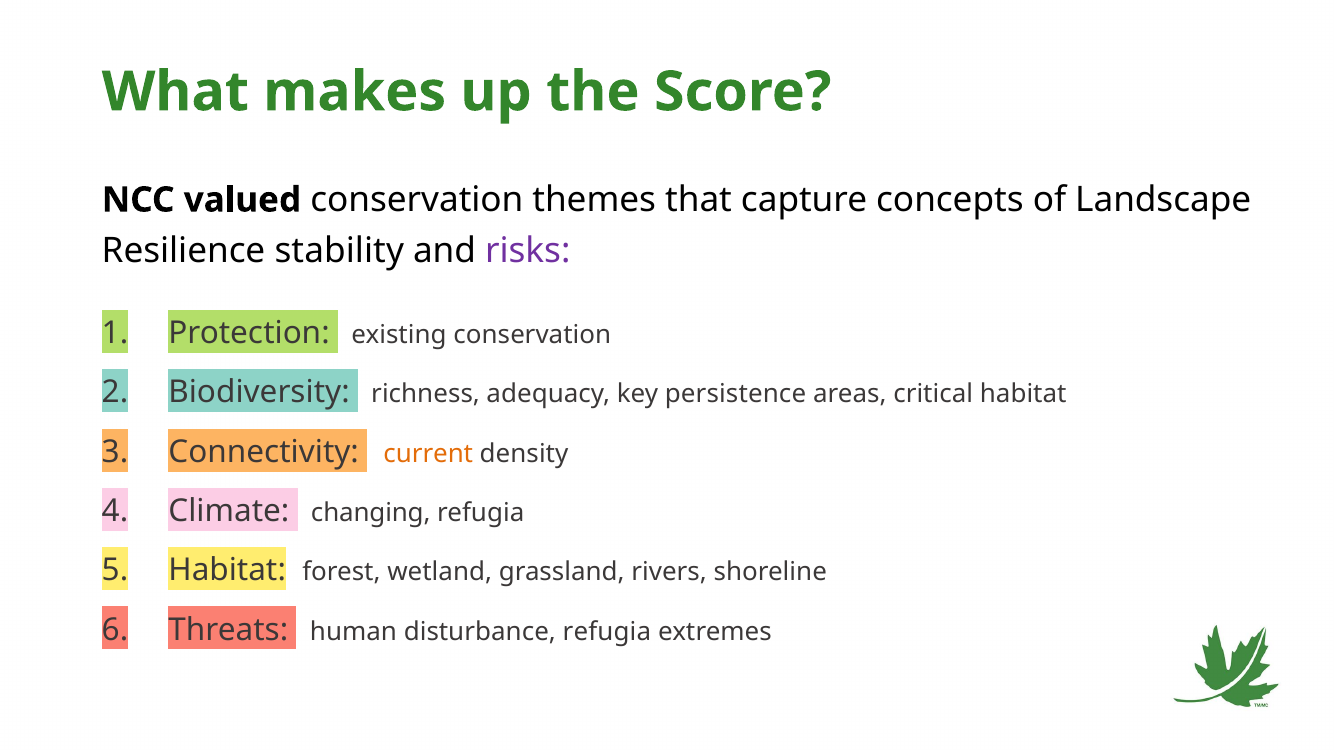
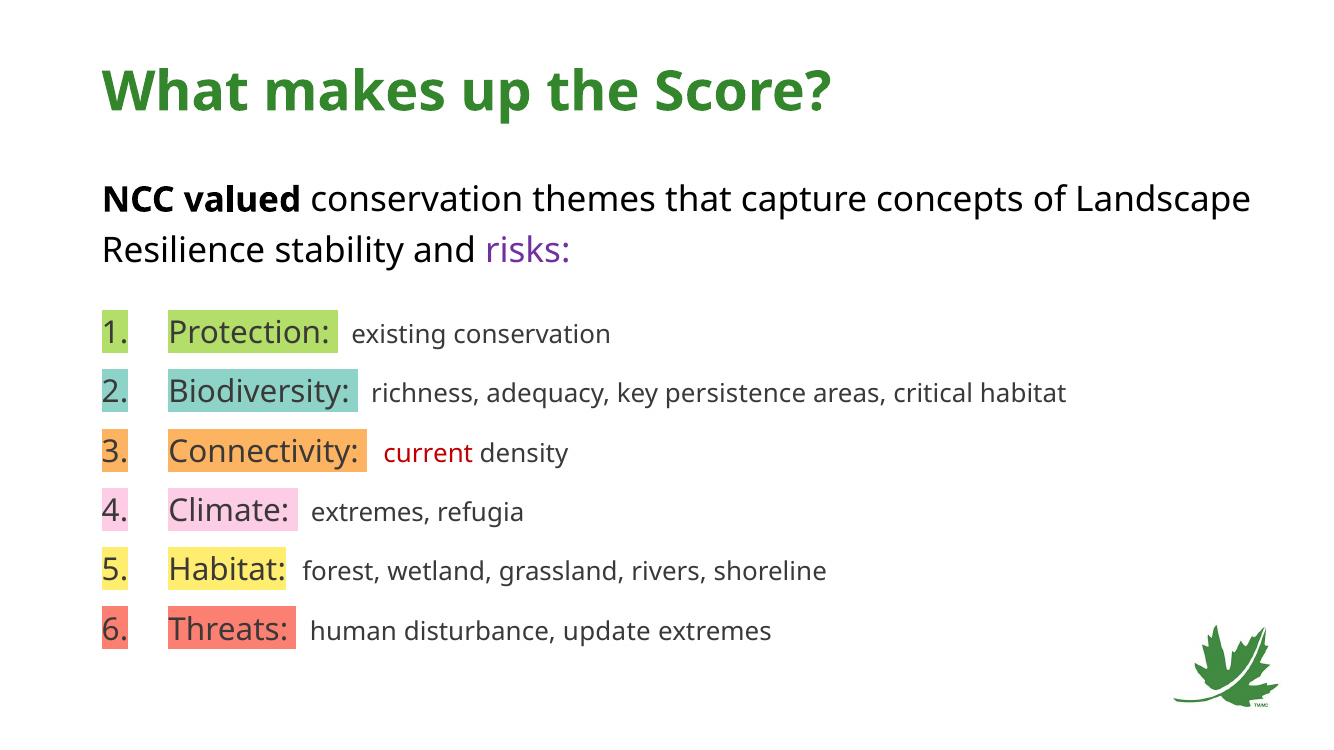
current colour: orange -> red
Climate changing: changing -> extremes
disturbance refugia: refugia -> update
